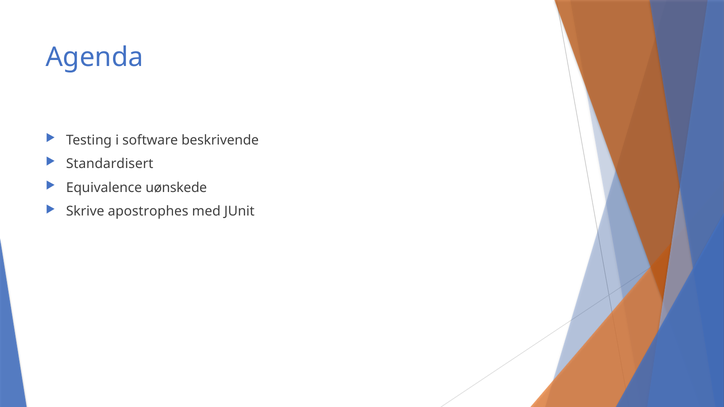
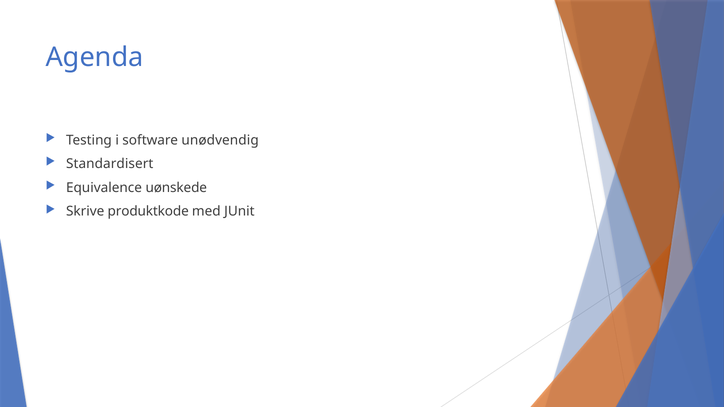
beskrivende: beskrivende -> unødvendig
apostrophes: apostrophes -> produktkode
